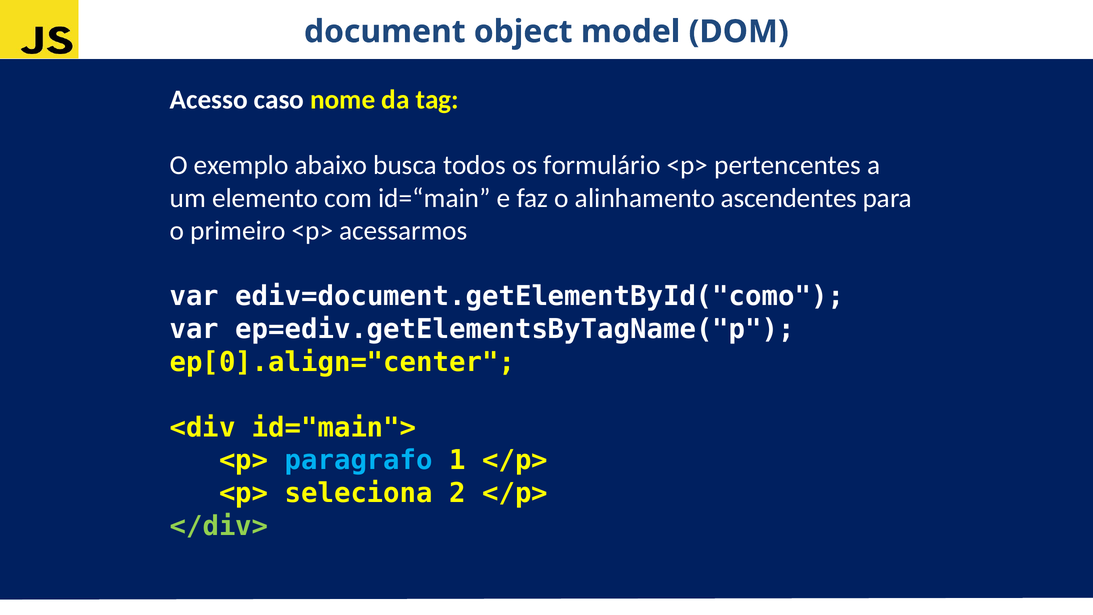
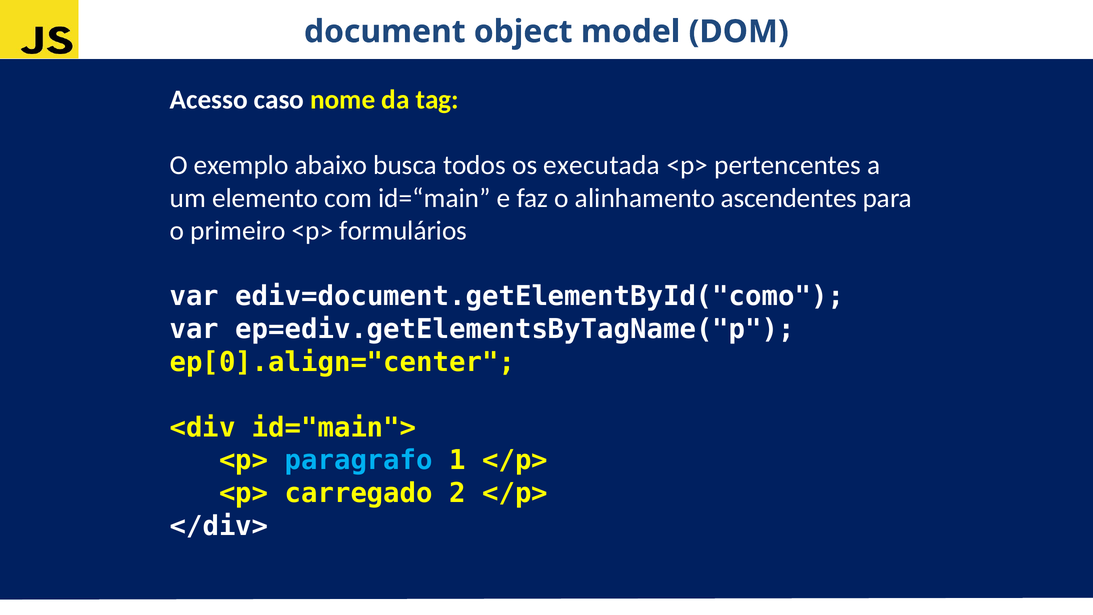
formulário: formulário -> executada
acessarmos: acessarmos -> formulários
seleciona: seleciona -> carregado
</div> colour: light green -> white
